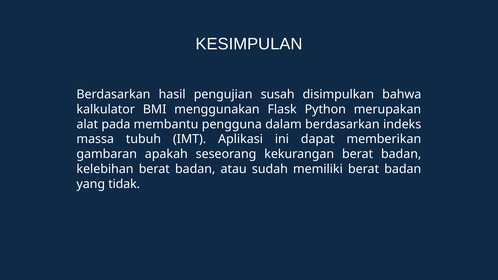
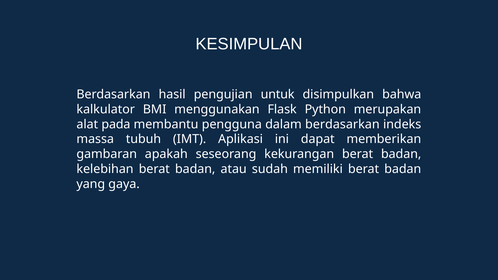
susah: susah -> untuk
tidak: tidak -> gaya
